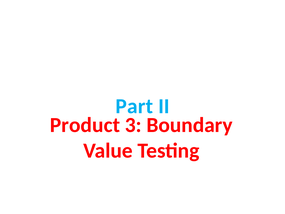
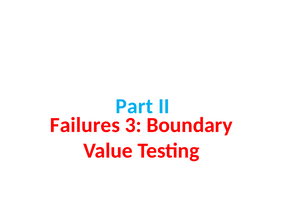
Product: Product -> Failures
